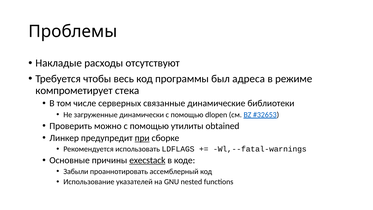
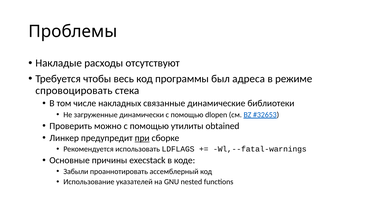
компрометирует: компрометирует -> спровоцировать
серверных: серверных -> накладных
execstack underline: present -> none
